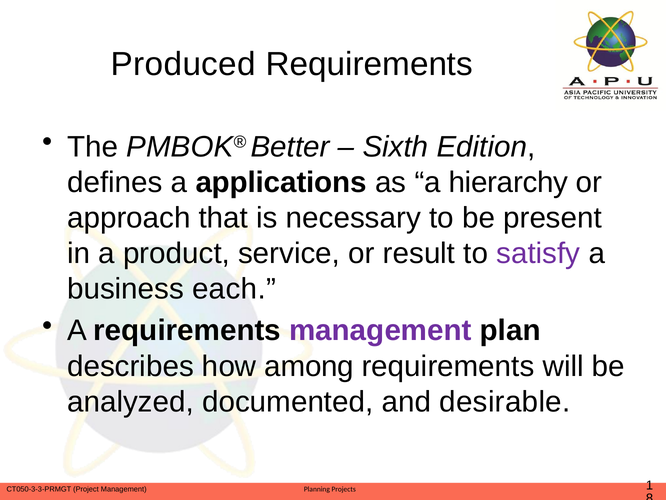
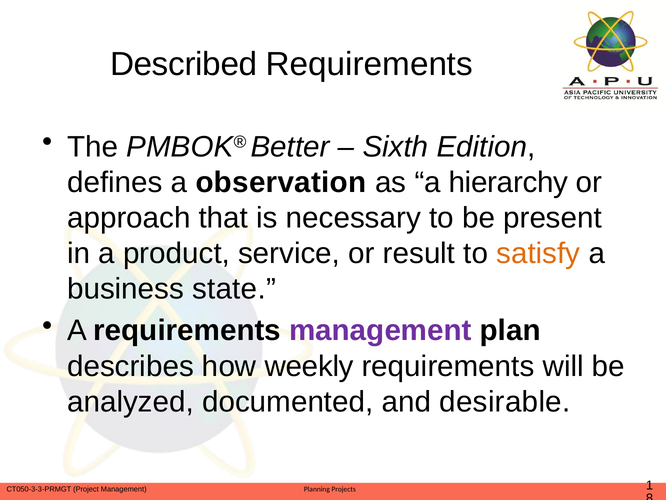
Produced: Produced -> Described
applications: applications -> observation
satisfy colour: purple -> orange
each: each -> state
among: among -> weekly
